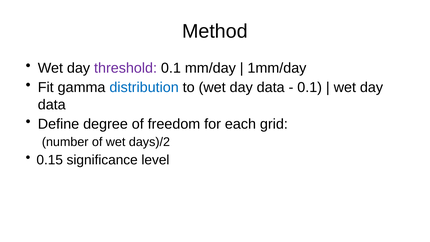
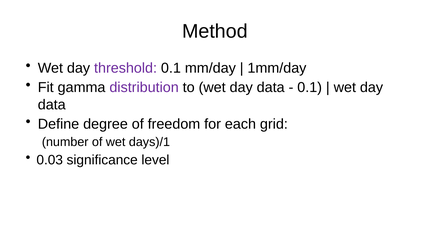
distribution colour: blue -> purple
days)/2: days)/2 -> days)/1
0.15: 0.15 -> 0.03
